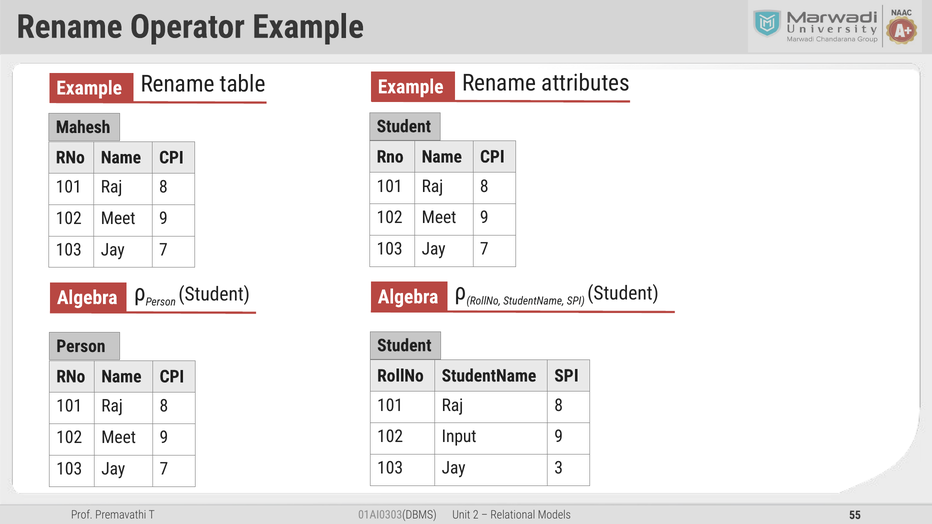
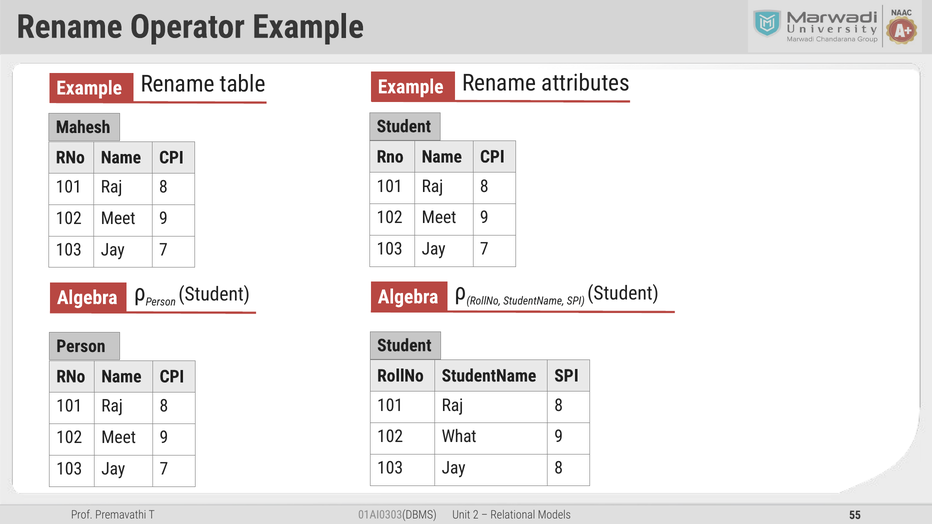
Input: Input -> What
Jay 3: 3 -> 8
